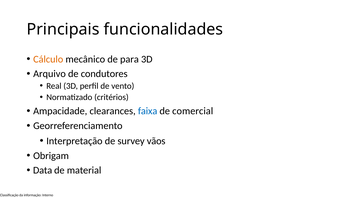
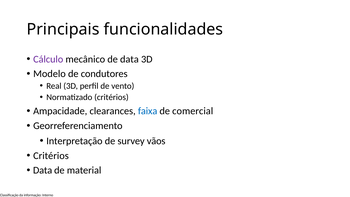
Cálculo colour: orange -> purple
de para: para -> data
Arquivo: Arquivo -> Modelo
Obrigam at (51, 156): Obrigam -> Critérios
